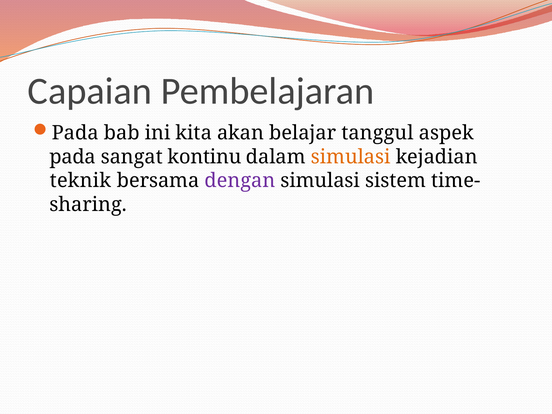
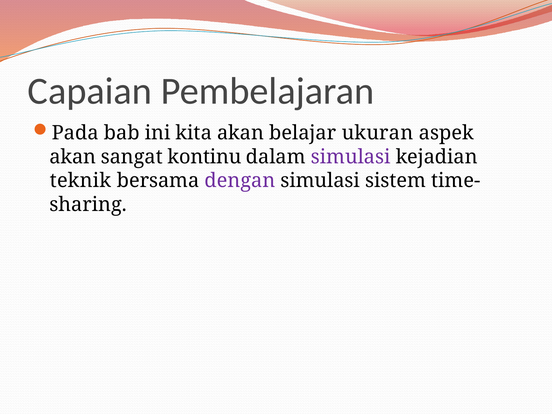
tanggul: tanggul -> ukuran
pada at (73, 157): pada -> akan
simulasi at (351, 157) colour: orange -> purple
